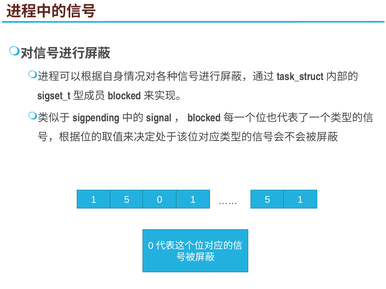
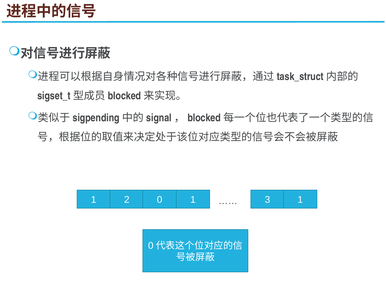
5 at (127, 200): 5 -> 2
0 1 5: 5 -> 3
